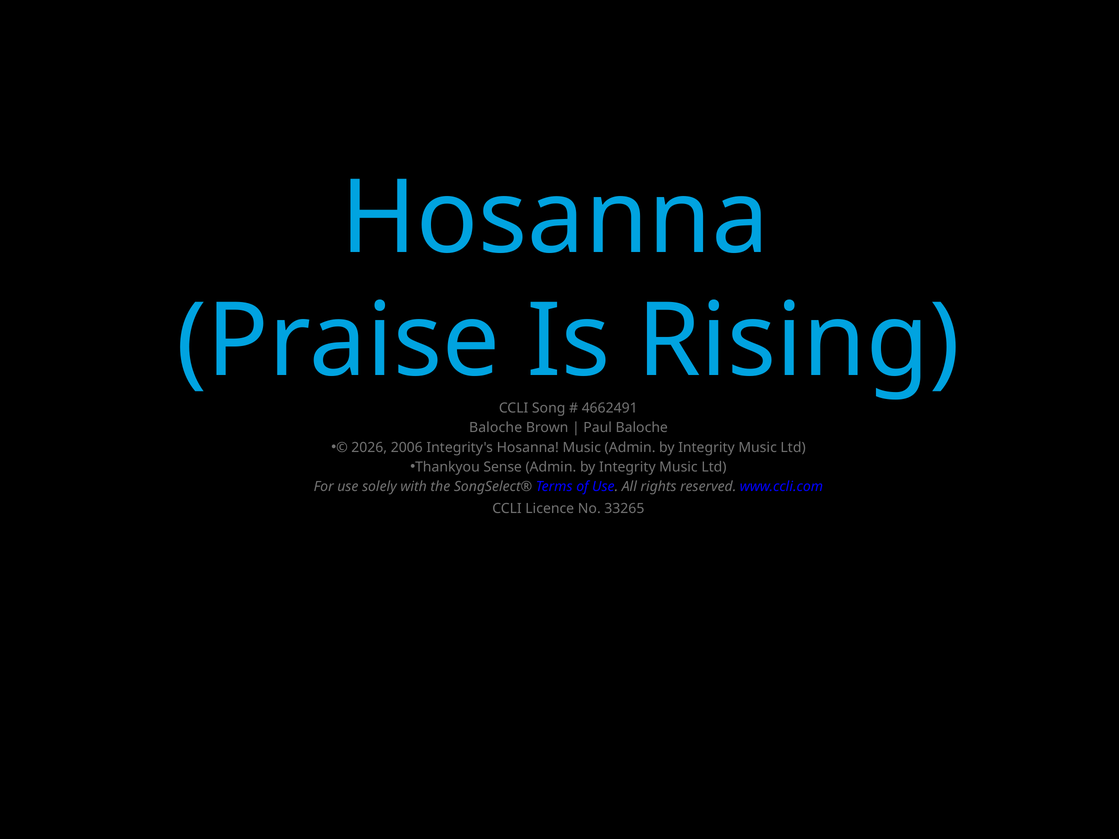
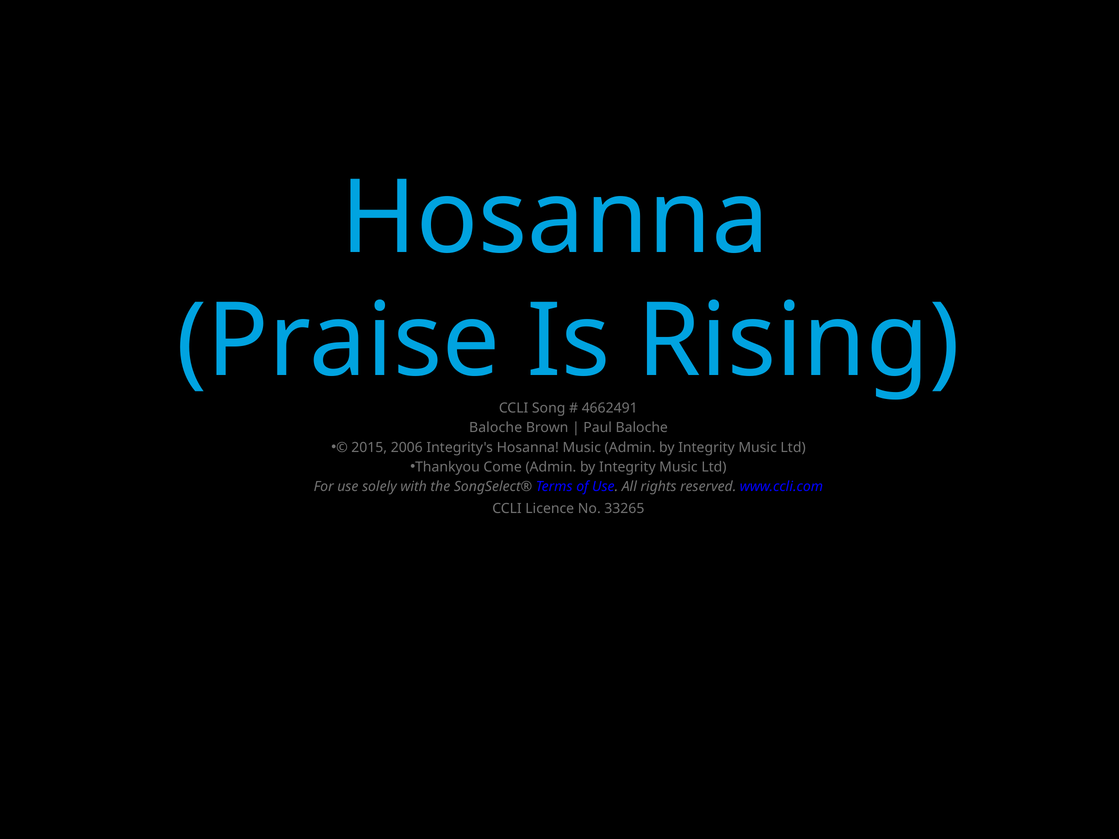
2026: 2026 -> 2015
Sense: Sense -> Come
